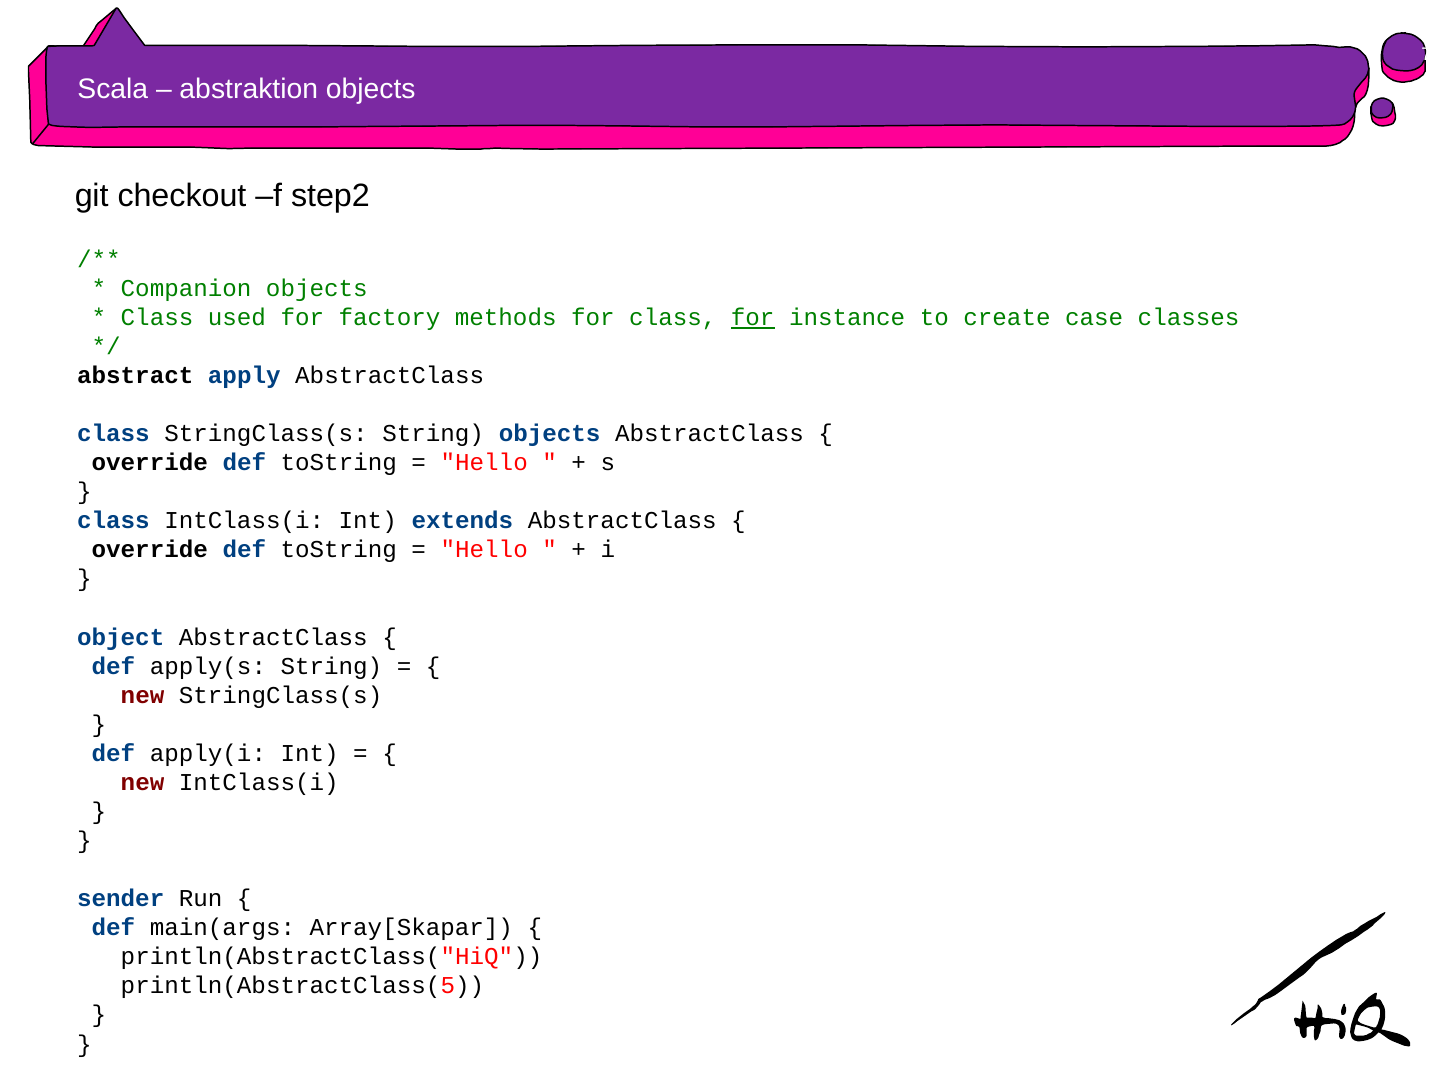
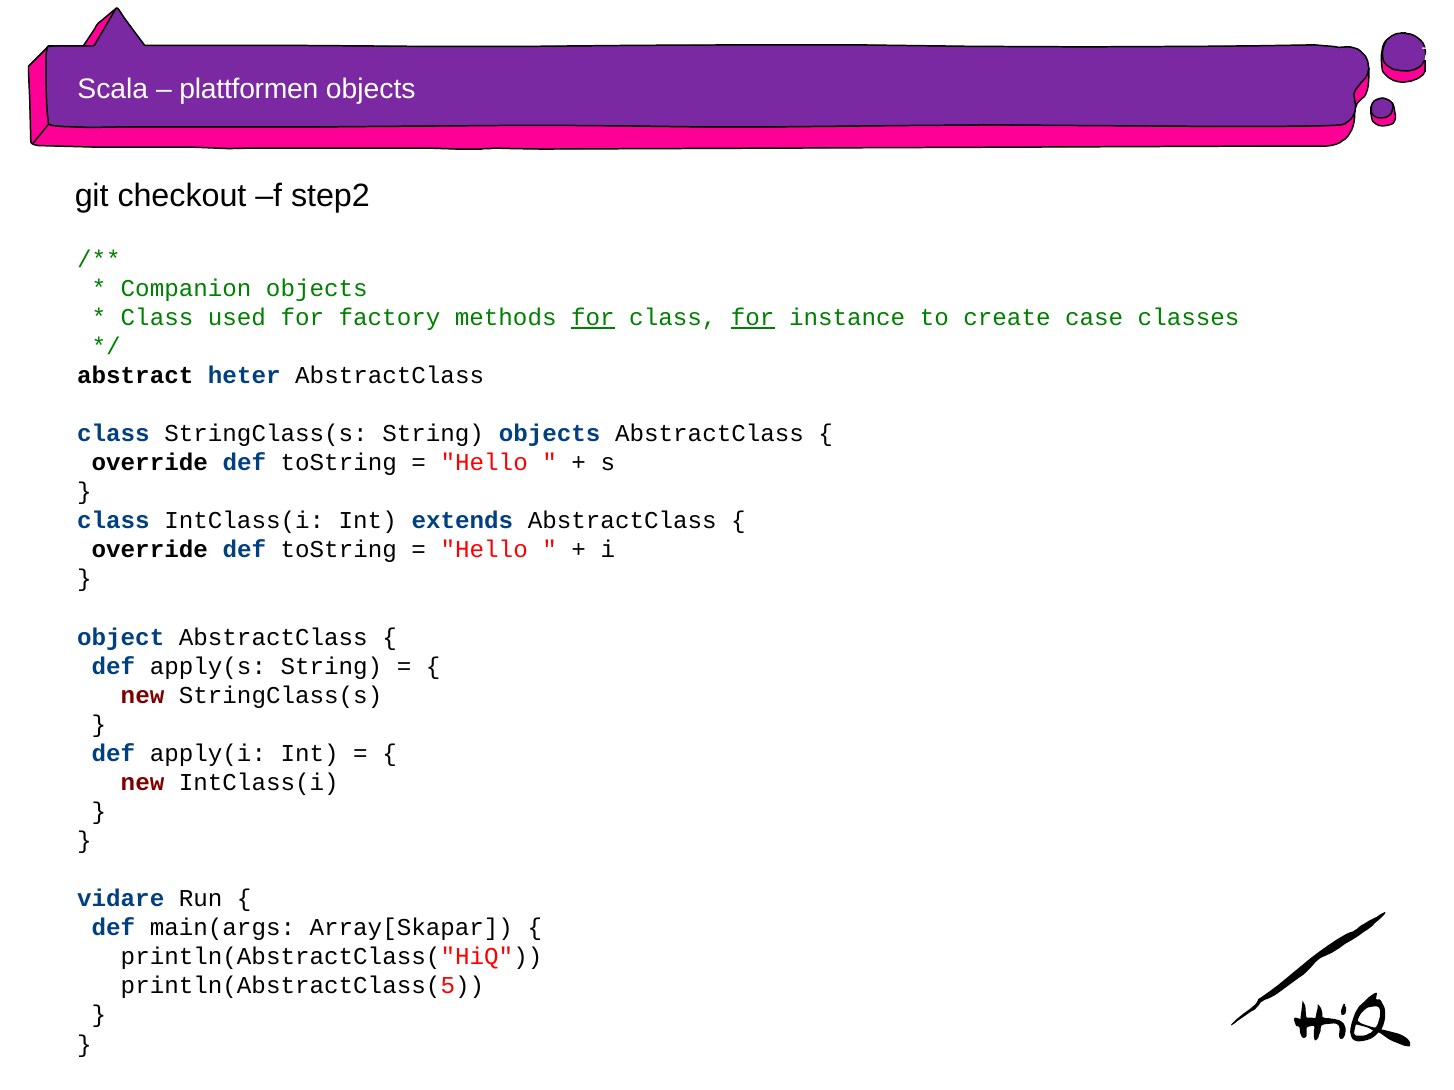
abstraktion: abstraktion -> plattformen
for at (593, 318) underline: none -> present
apply: apply -> heter
sender: sender -> vidare
